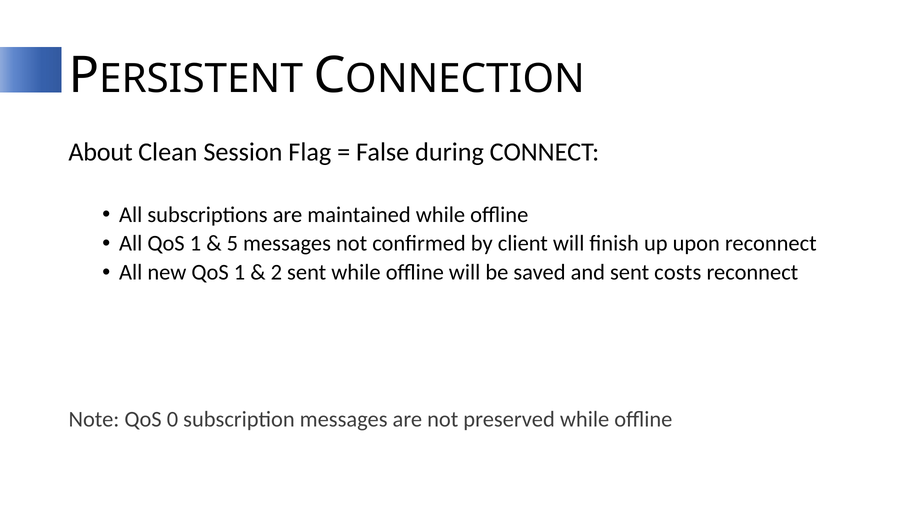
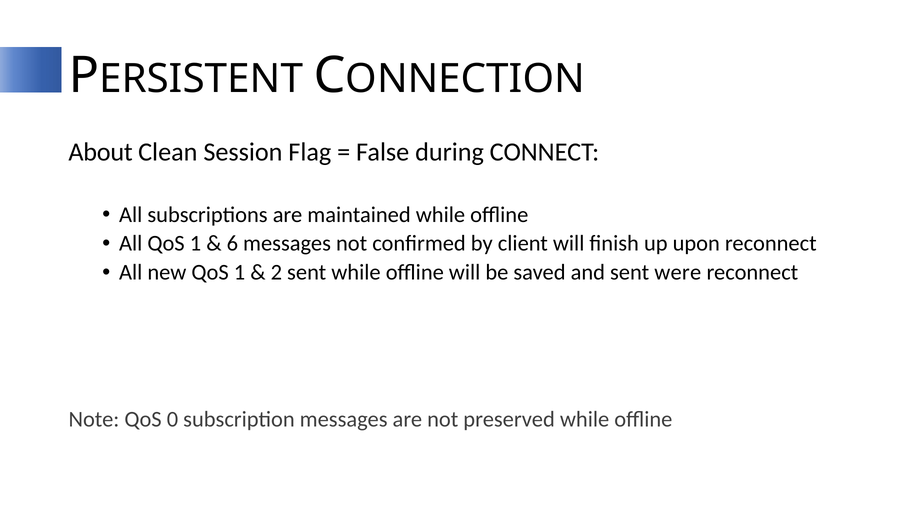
5: 5 -> 6
costs: costs -> were
